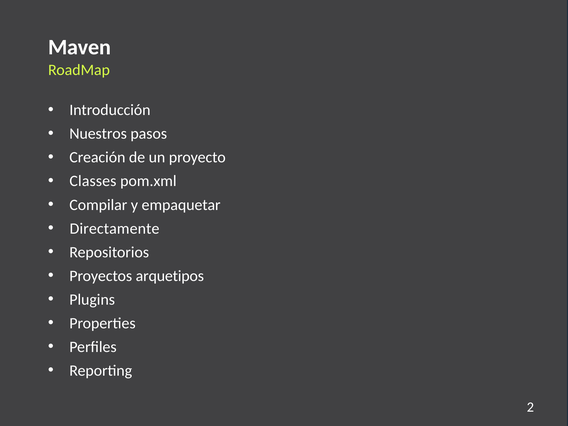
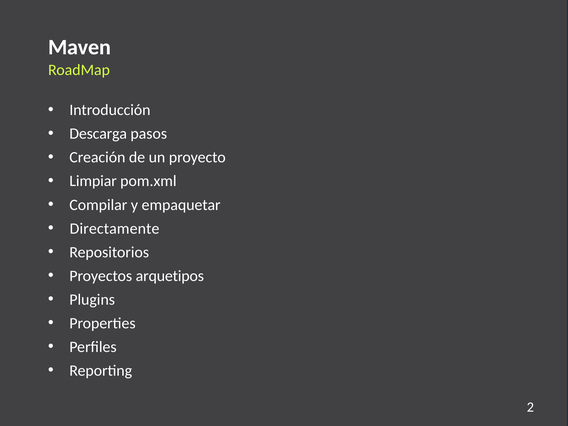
Nuestros: Nuestros -> Descarga
Classes: Classes -> Limpiar
